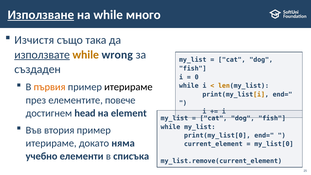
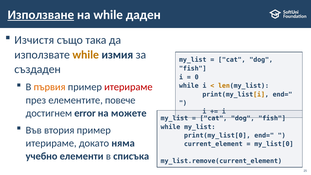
много: много -> даден
използвате underline: present -> none
wrong: wrong -> измия
итерираме at (128, 87) colour: black -> red
head: head -> error
element: element -> можете
